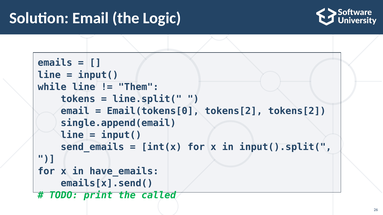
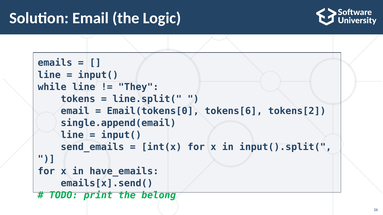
Them: Them -> They
Email(tokens[0 tokens[2: tokens[2 -> tokens[6
called: called -> belong
